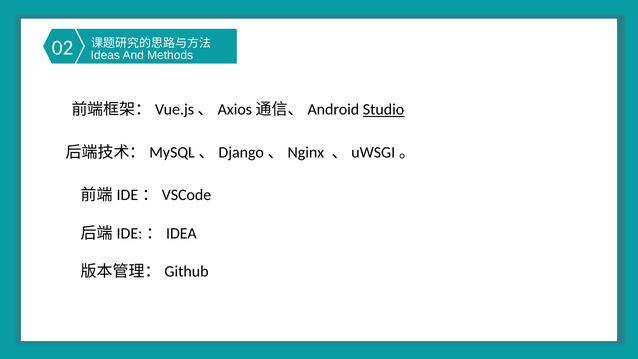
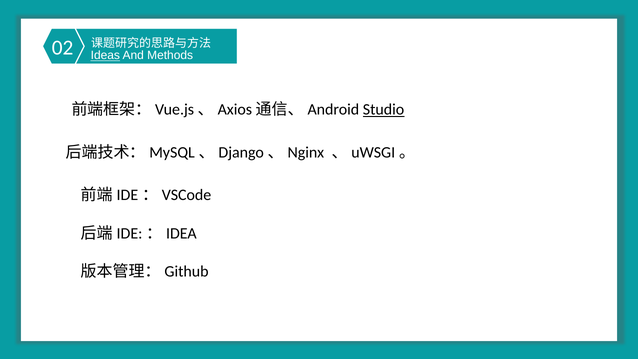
Ideas underline: none -> present
